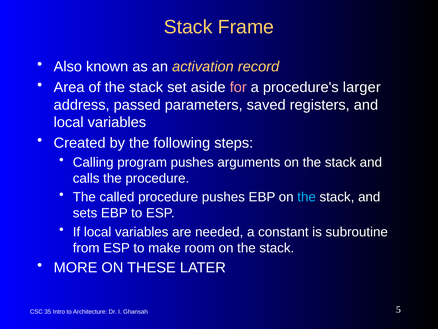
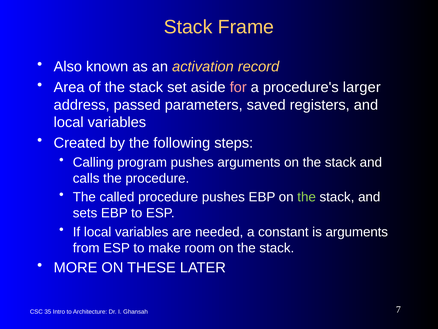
the at (307, 197) colour: light blue -> light green
is subroutine: subroutine -> arguments
5: 5 -> 7
